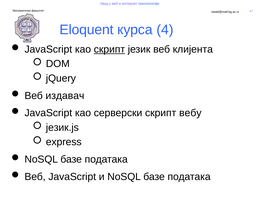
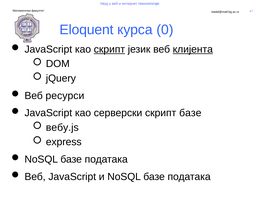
4: 4 -> 0
клијента underline: none -> present
издавач: издавач -> ресурси
скрипт вебу: вебу -> базе
језик.js: језик.js -> вебу.js
